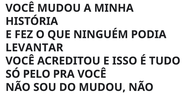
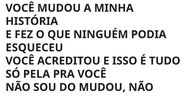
LEVANTAR: LEVANTAR -> ESQUECEU
PELO: PELO -> PELA
